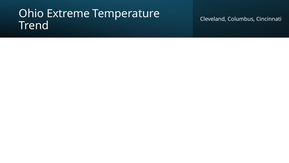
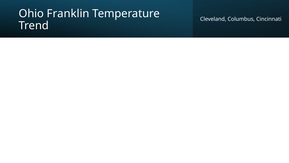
Extreme: Extreme -> Franklin
